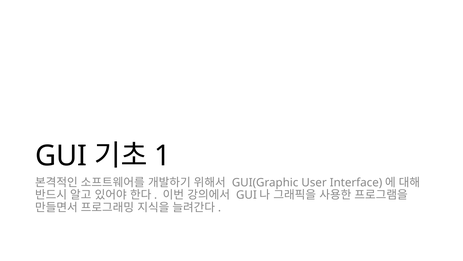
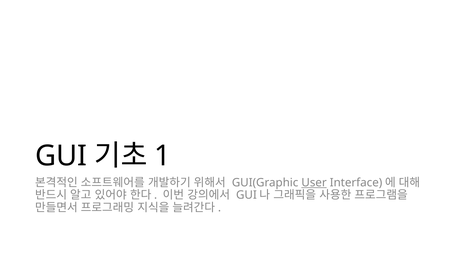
User underline: none -> present
